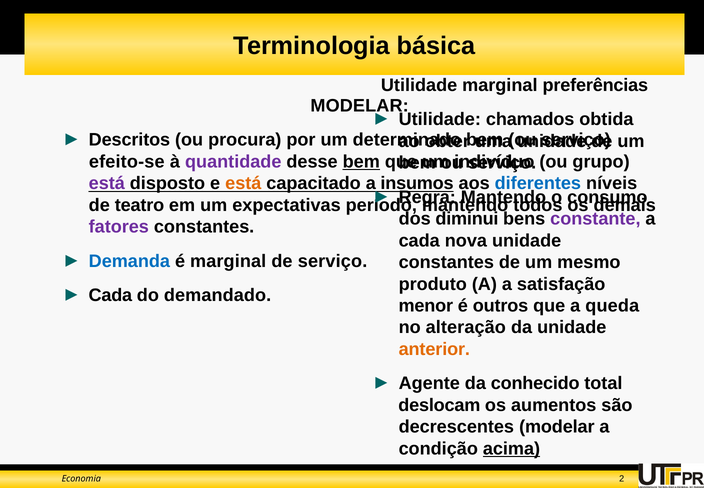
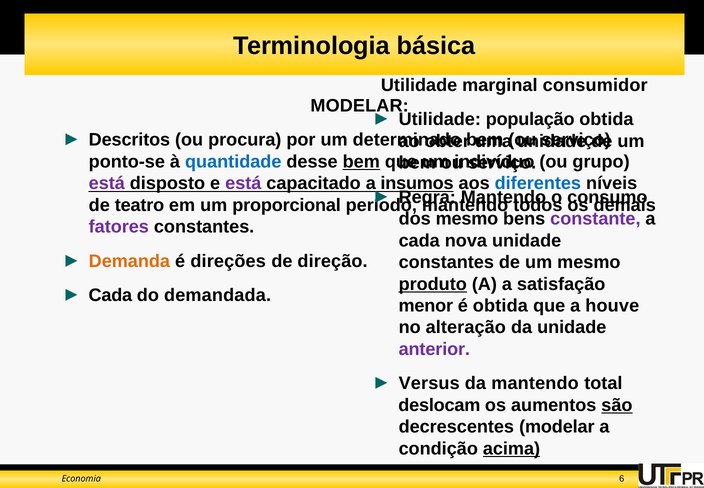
preferências: preferências -> consumidor
chamados: chamados -> população
efeito-se: efeito-se -> ponto-se
quantidade colour: purple -> blue
está at (243, 183) colour: orange -> purple
expectativas: expectativas -> proporcional
dos diminui: diminui -> mesmo
Demanda colour: blue -> orange
é marginal: marginal -> direções
de serviço: serviço -> direção
produto underline: none -> present
demandado: demandado -> demandada
é outros: outros -> obtida
queda: queda -> houve
anterior colour: orange -> purple
Agente: Agente -> Versus
da conhecido: conhecido -> mantendo
são underline: none -> present
2: 2 -> 6
